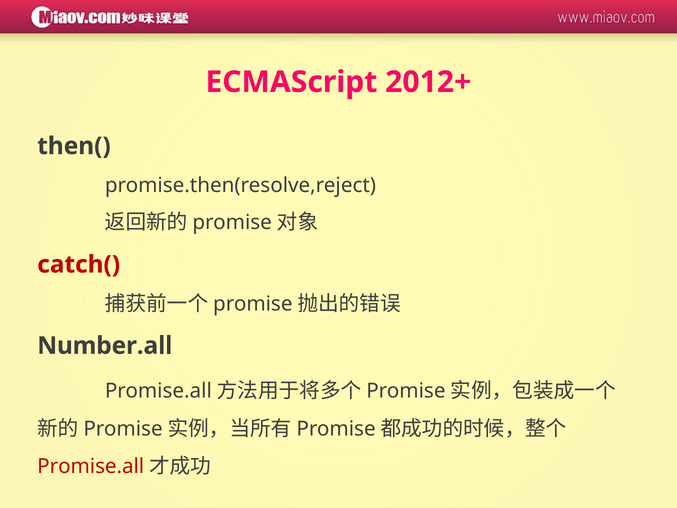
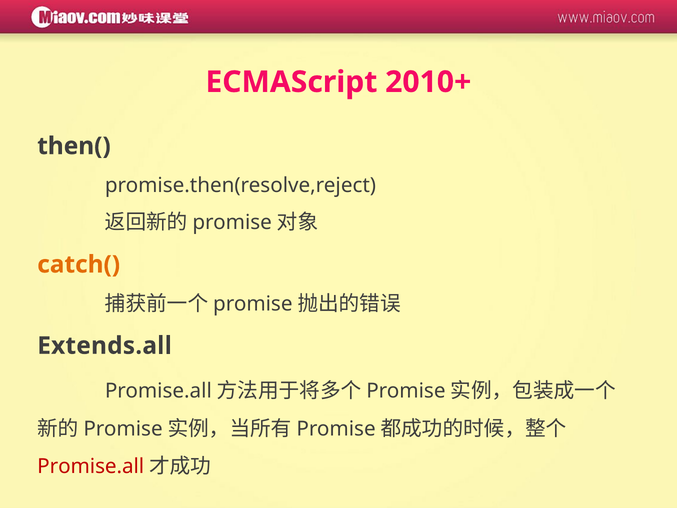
2012+: 2012+ -> 2010+
catch( colour: red -> orange
Number.all: Number.all -> Extends.all
